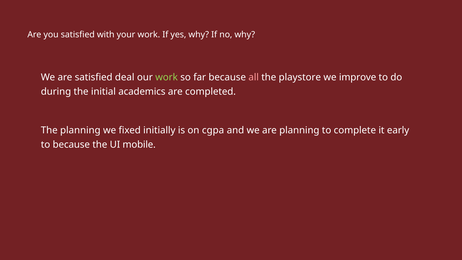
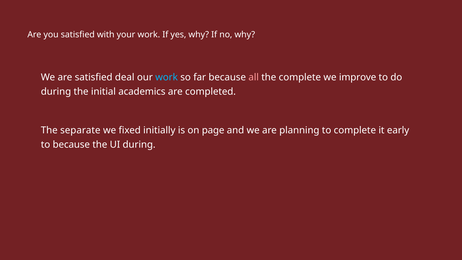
work at (167, 77) colour: light green -> light blue
the playstore: playstore -> complete
The planning: planning -> separate
cgpa: cgpa -> page
UI mobile: mobile -> during
